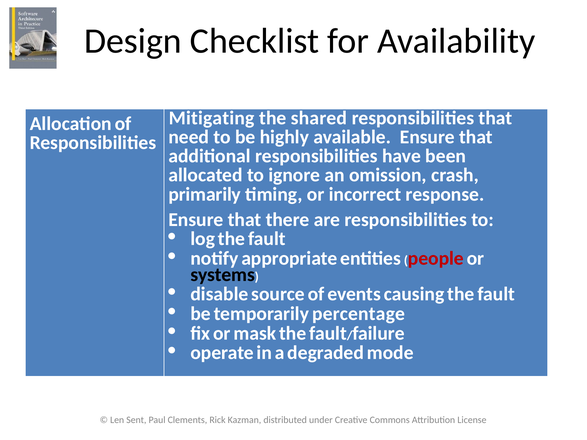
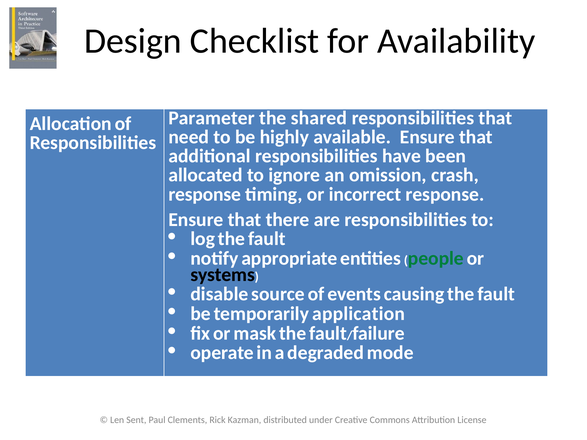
Mitigating: Mitigating -> Parameter
primarily at (205, 194): primarily -> response
people colour: red -> green
percentage: percentage -> application
